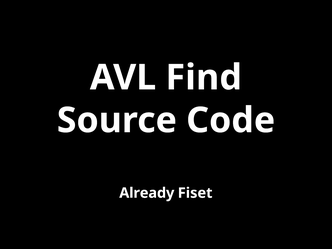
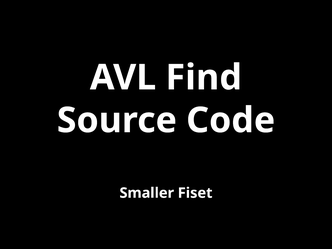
Already: Already -> Smaller
